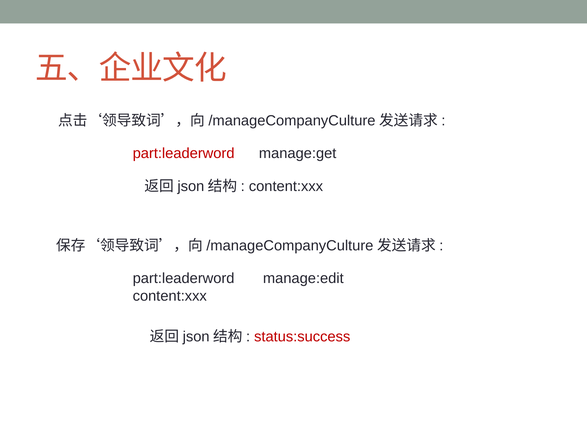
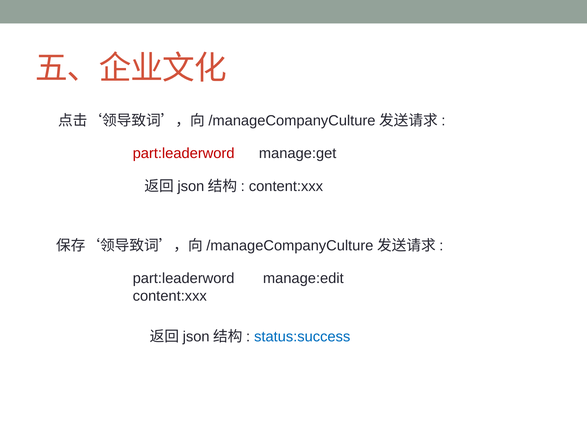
status:success colour: red -> blue
